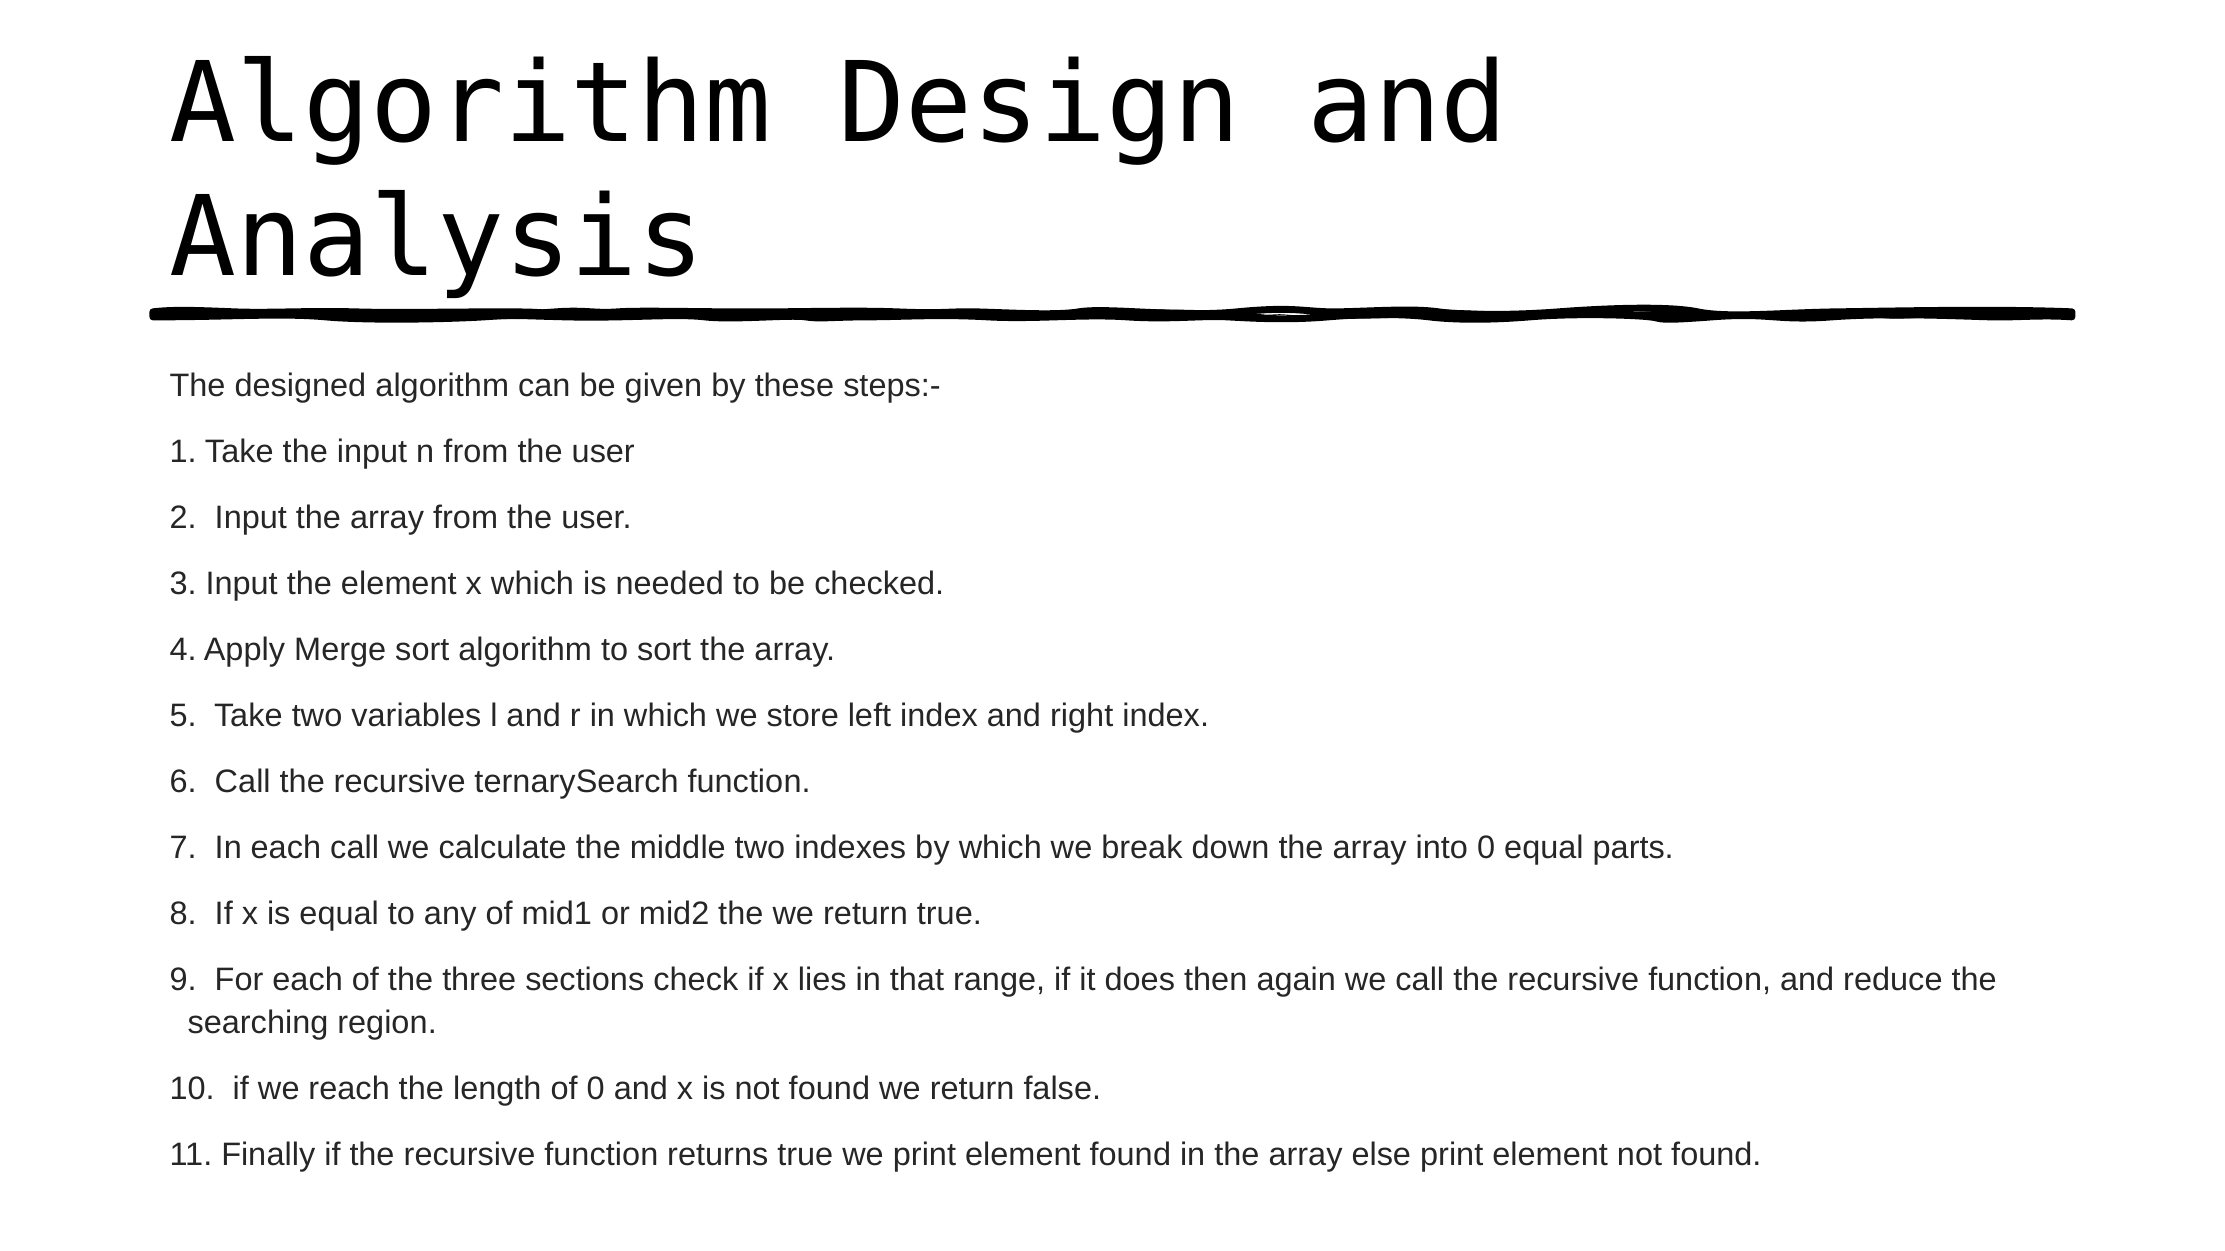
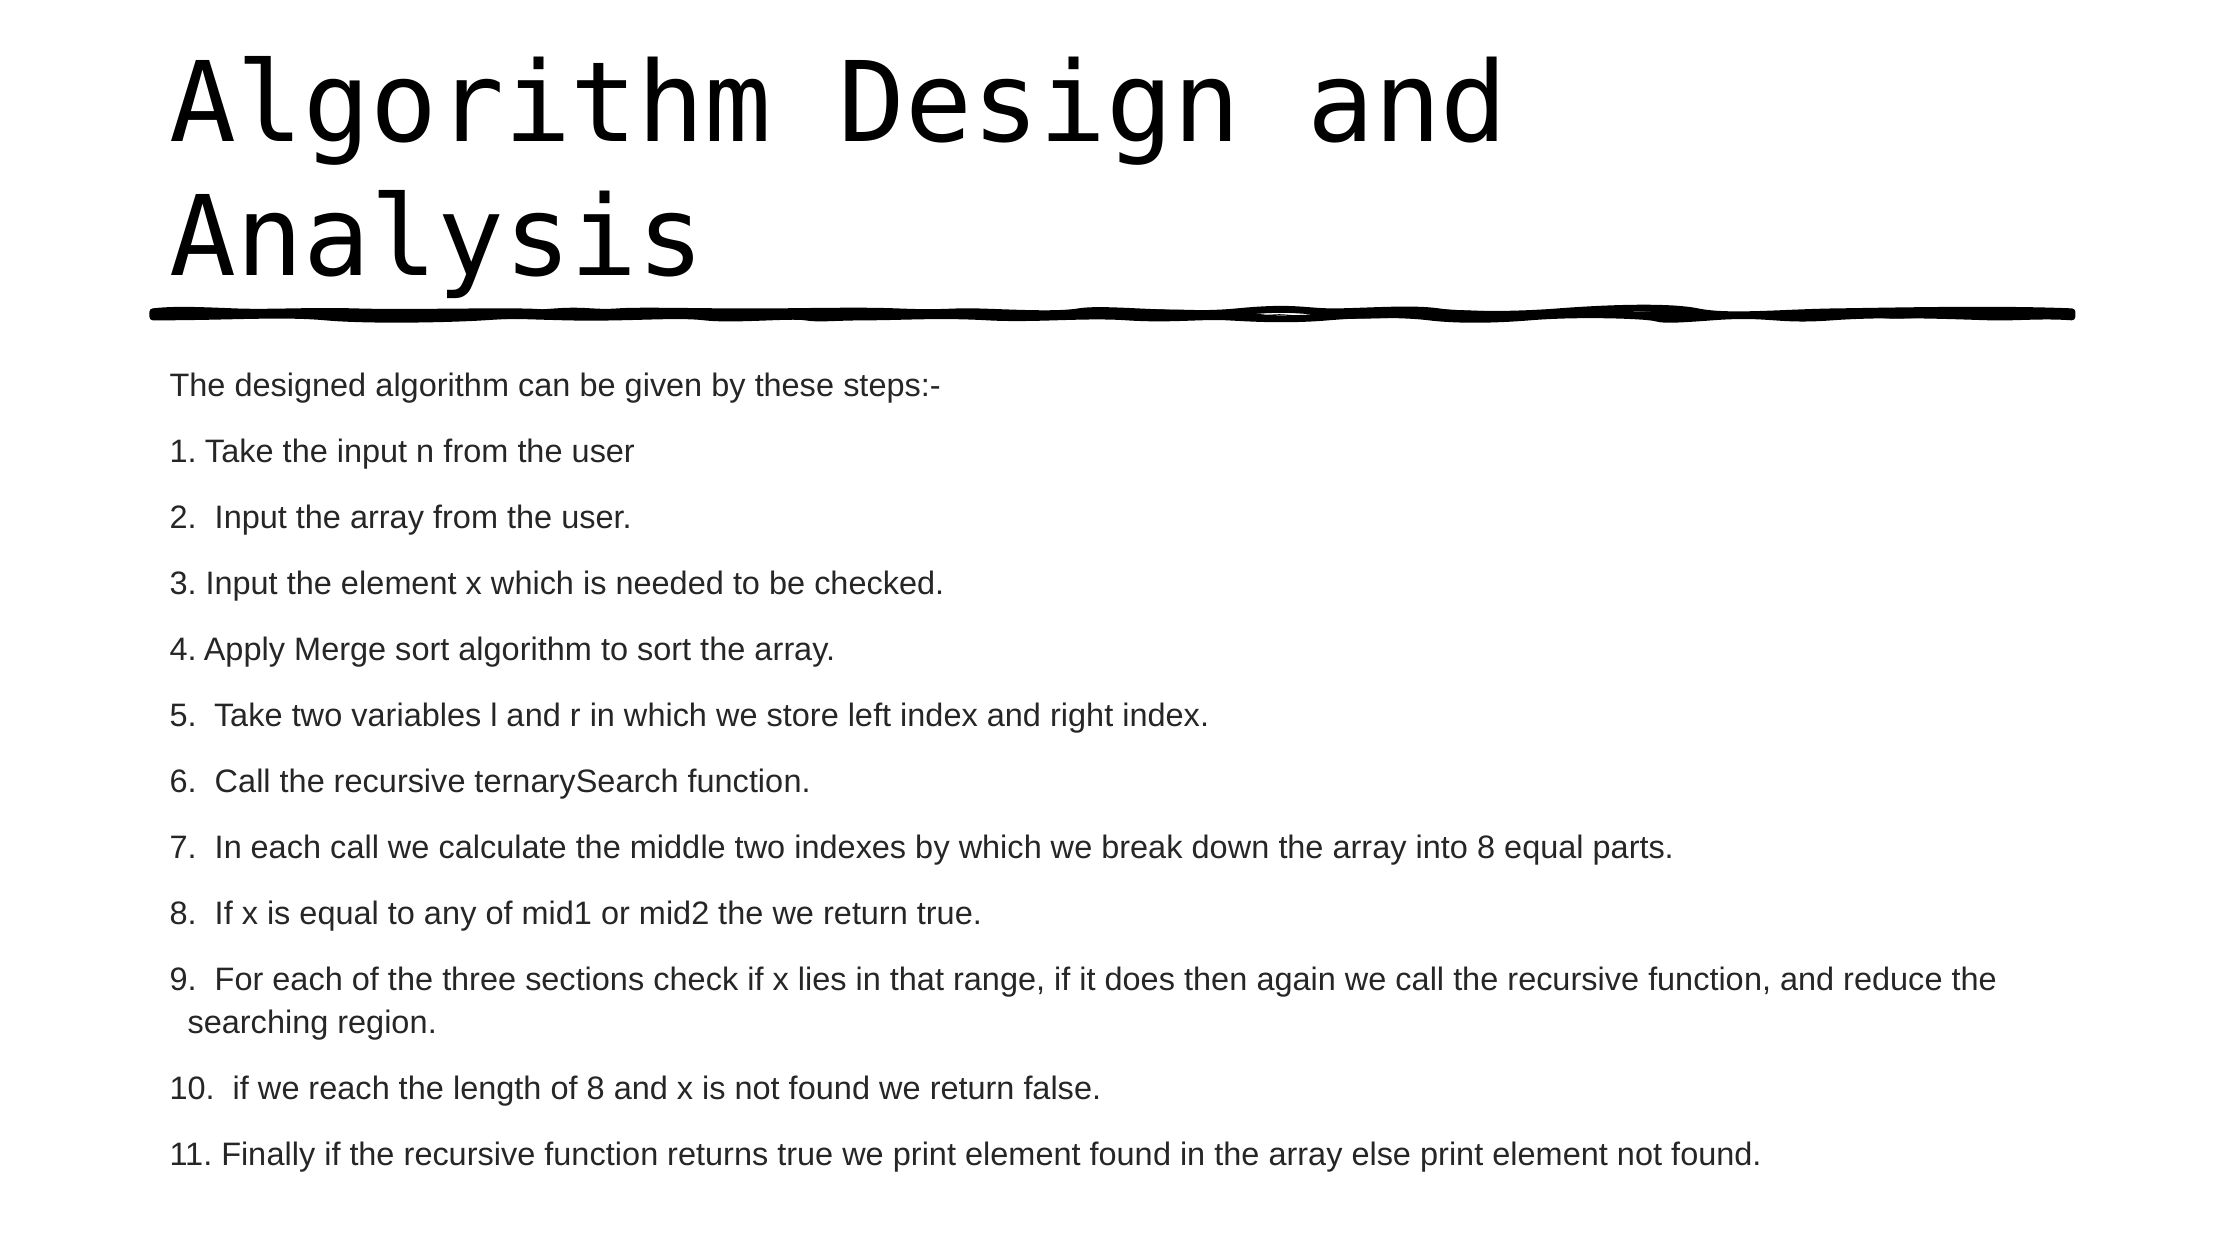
into 0: 0 -> 8
of 0: 0 -> 8
